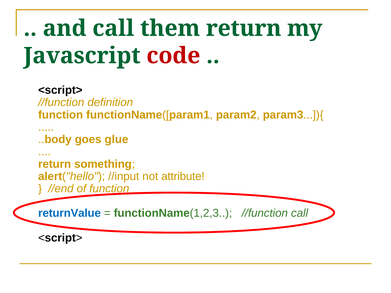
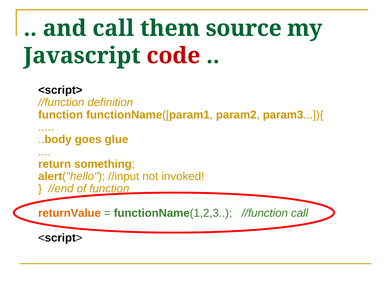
them return: return -> source
attribute: attribute -> invoked
returnValue colour: blue -> orange
